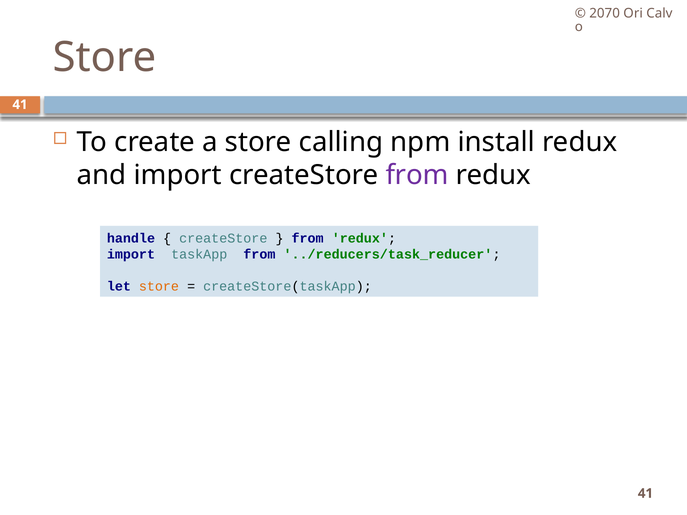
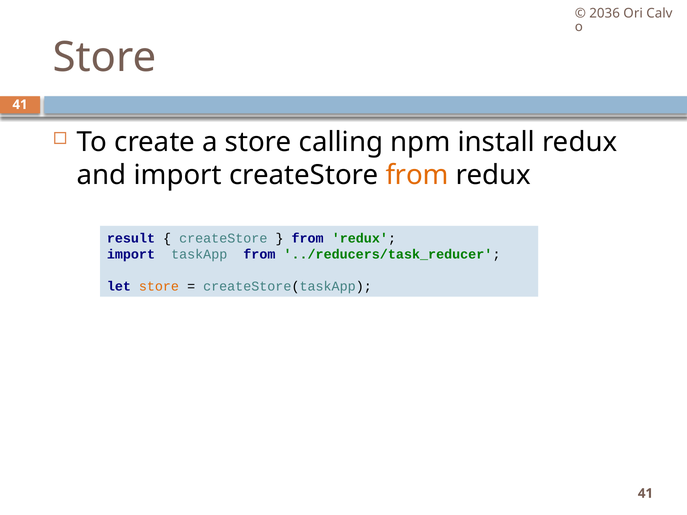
2070: 2070 -> 2036
from at (417, 175) colour: purple -> orange
handle: handle -> result
